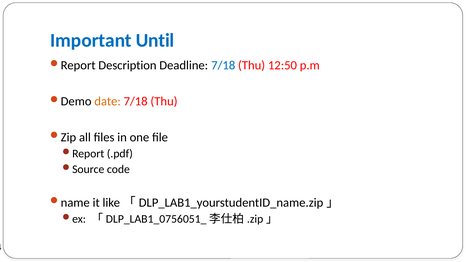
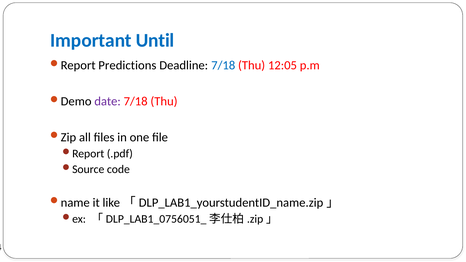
Description: Description -> Predictions
12:50: 12:50 -> 12:05
date colour: orange -> purple
